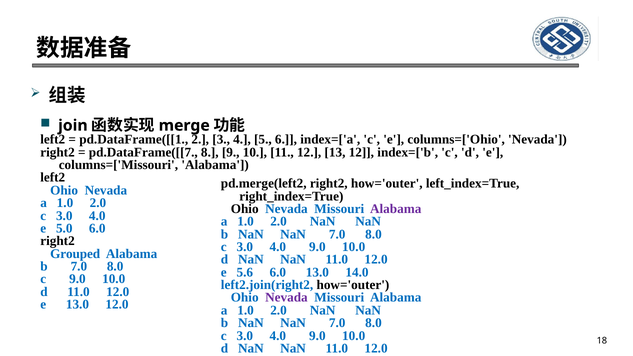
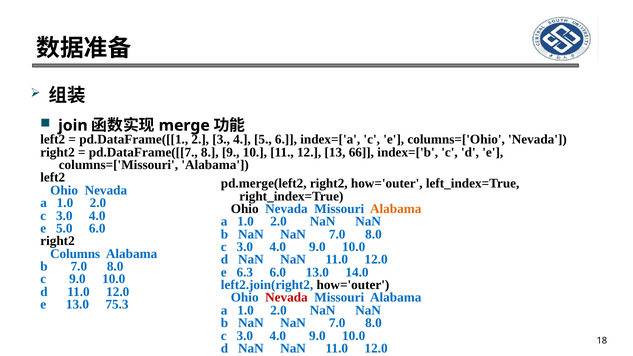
13 12: 12 -> 66
Alabama at (396, 209) colour: purple -> orange
Grouped: Grouped -> Columns
5.6: 5.6 -> 6.3
Nevada at (286, 298) colour: purple -> red
13.0 12.0: 12.0 -> 75.3
